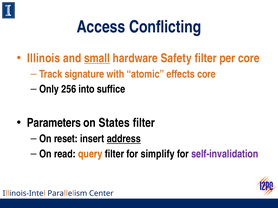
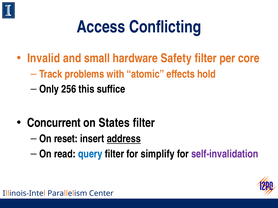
Illinois: Illinois -> Invalid
small underline: present -> none
signature: signature -> problems
effects core: core -> hold
into: into -> this
Parameters: Parameters -> Concurrent
query colour: orange -> blue
